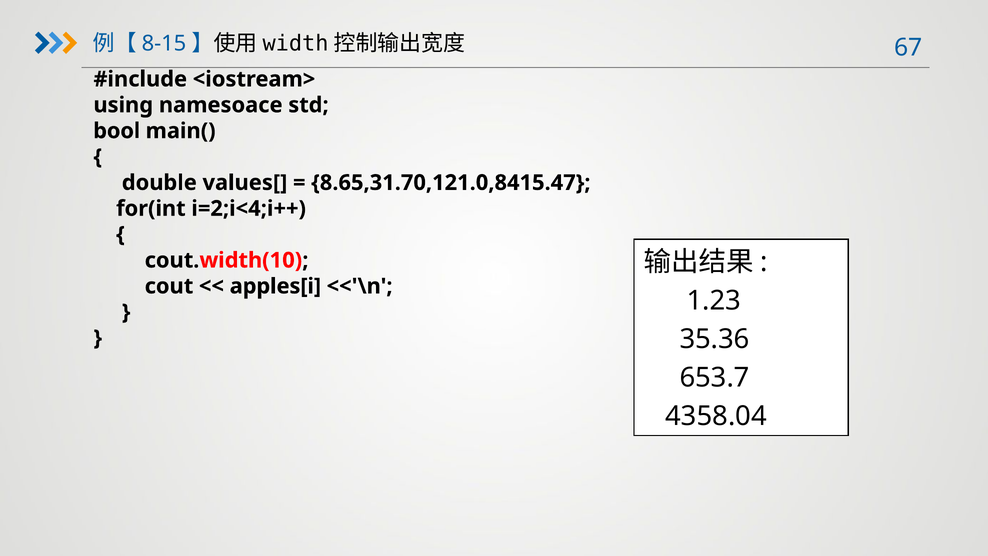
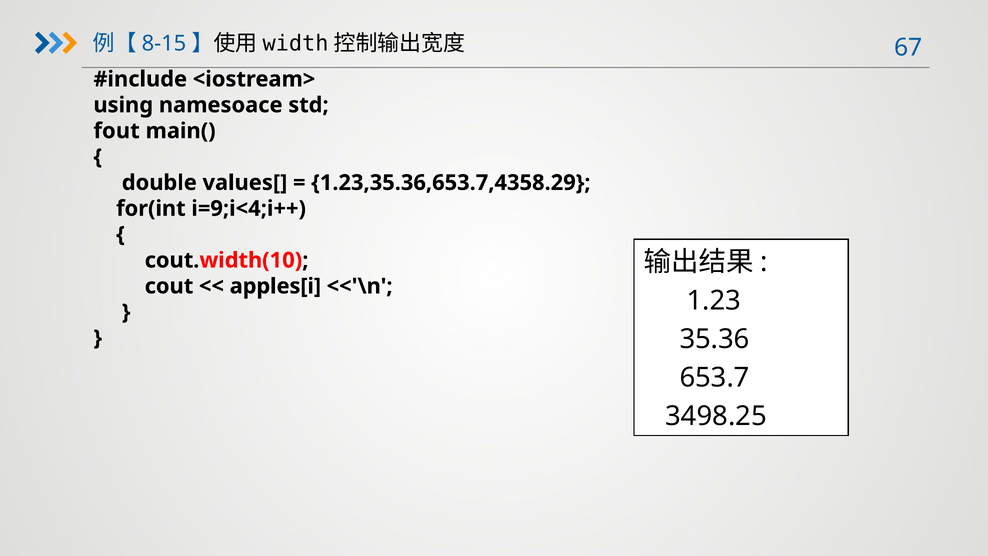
bool: bool -> fout
8.65,31.70,121.0,8415.47: 8.65,31.70,121.0,8415.47 -> 1.23,35.36,653.7,4358.29
i=2;i<4;i++: i=2;i<4;i++ -> i=9;i<4;i++
4358.04: 4358.04 -> 3498.25
